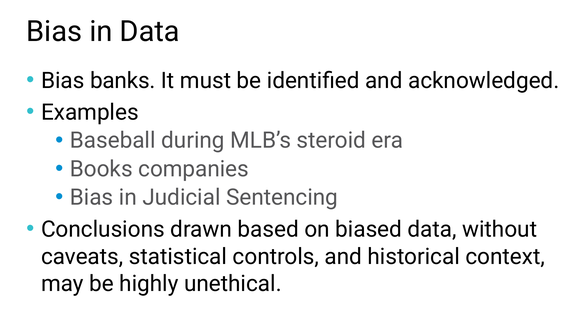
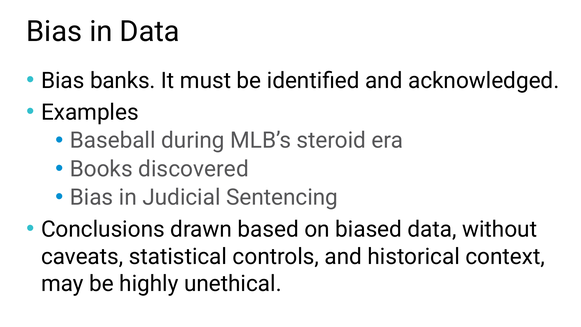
companies: companies -> discovered
